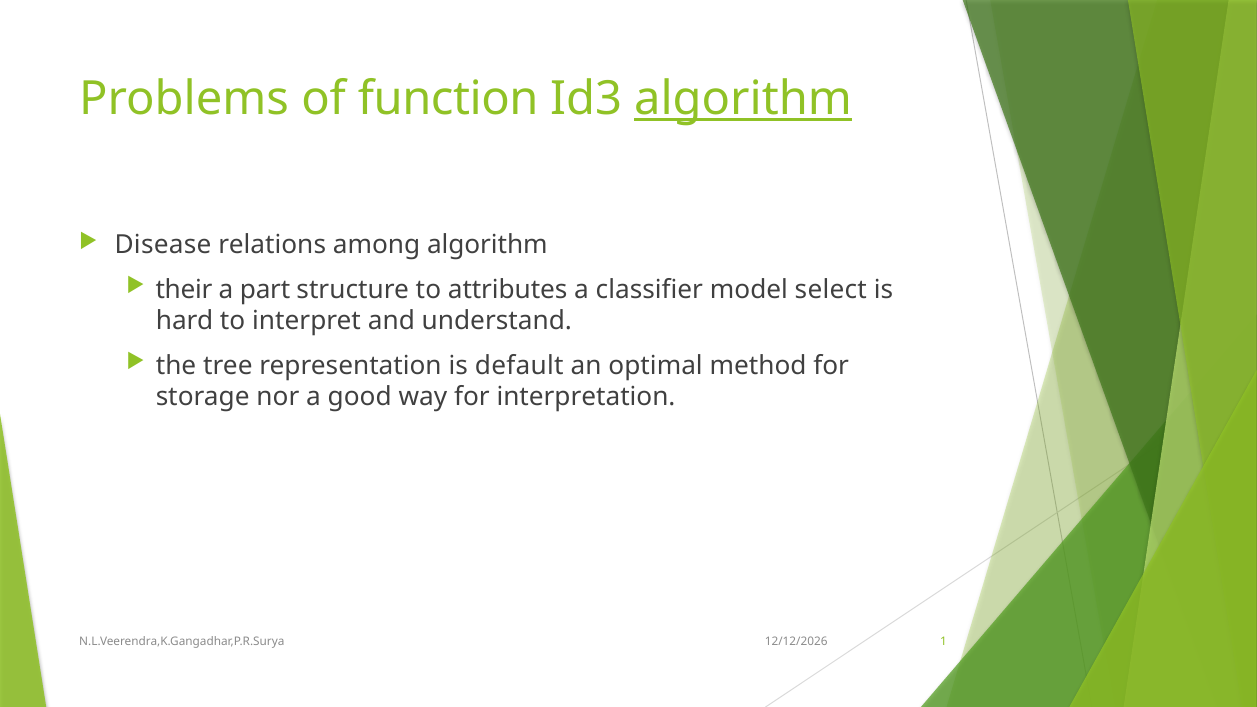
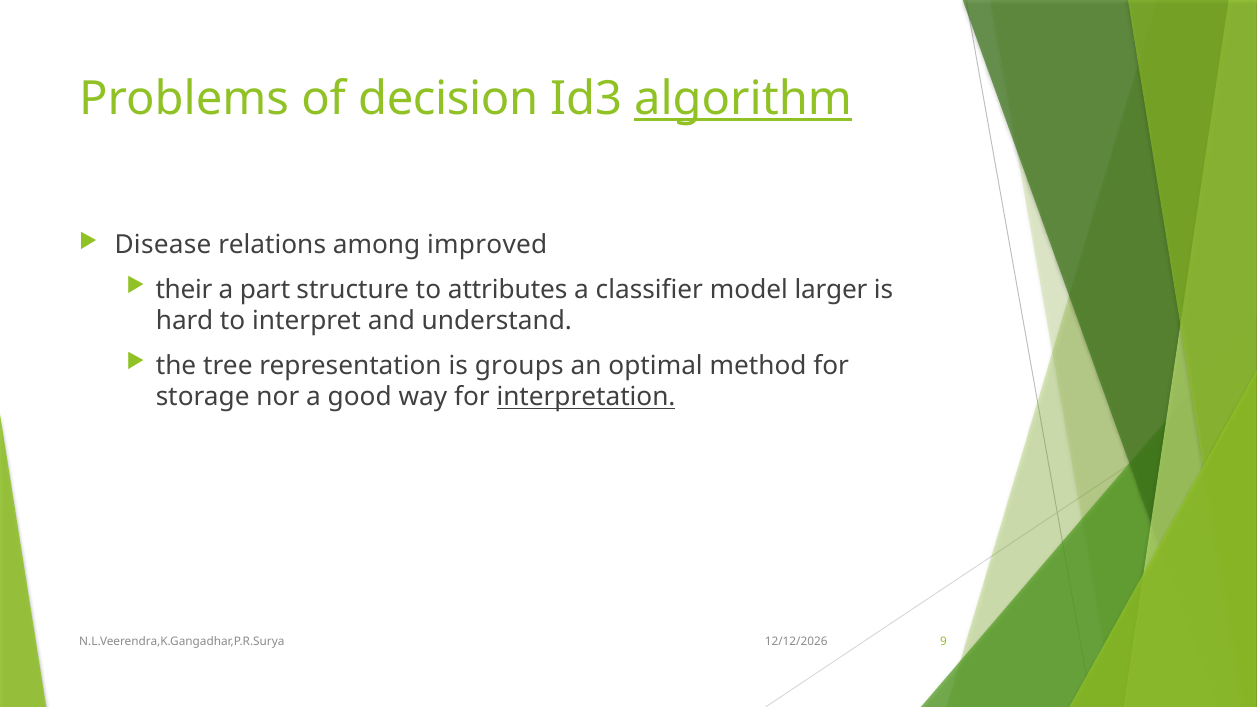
function: function -> decision
among algorithm: algorithm -> improved
select: select -> larger
default: default -> groups
interpretation underline: none -> present
1: 1 -> 9
